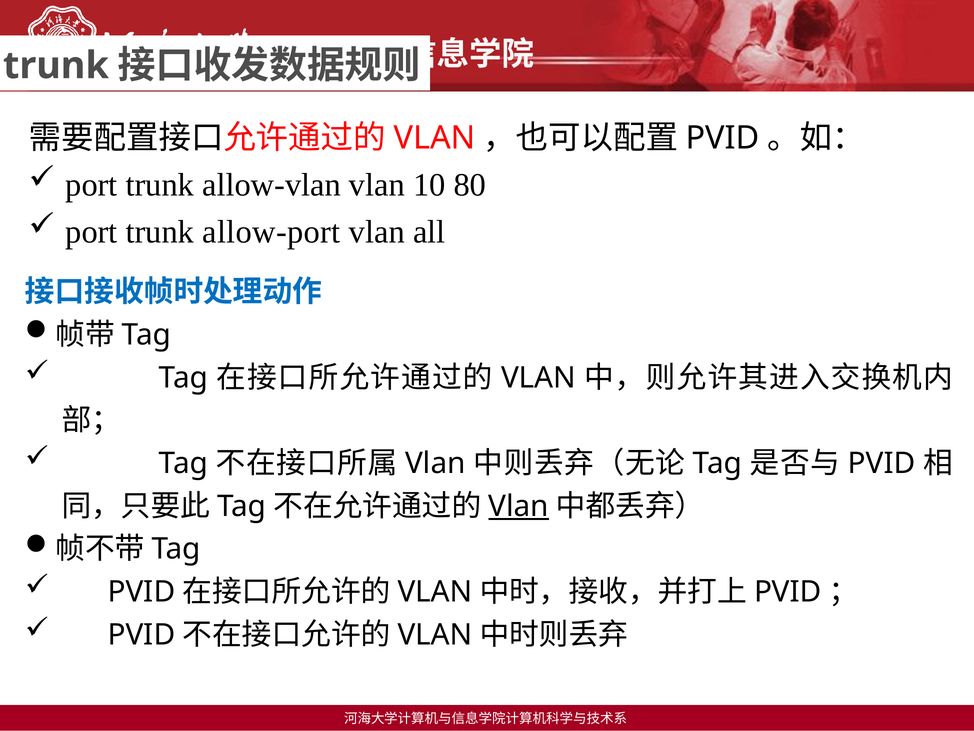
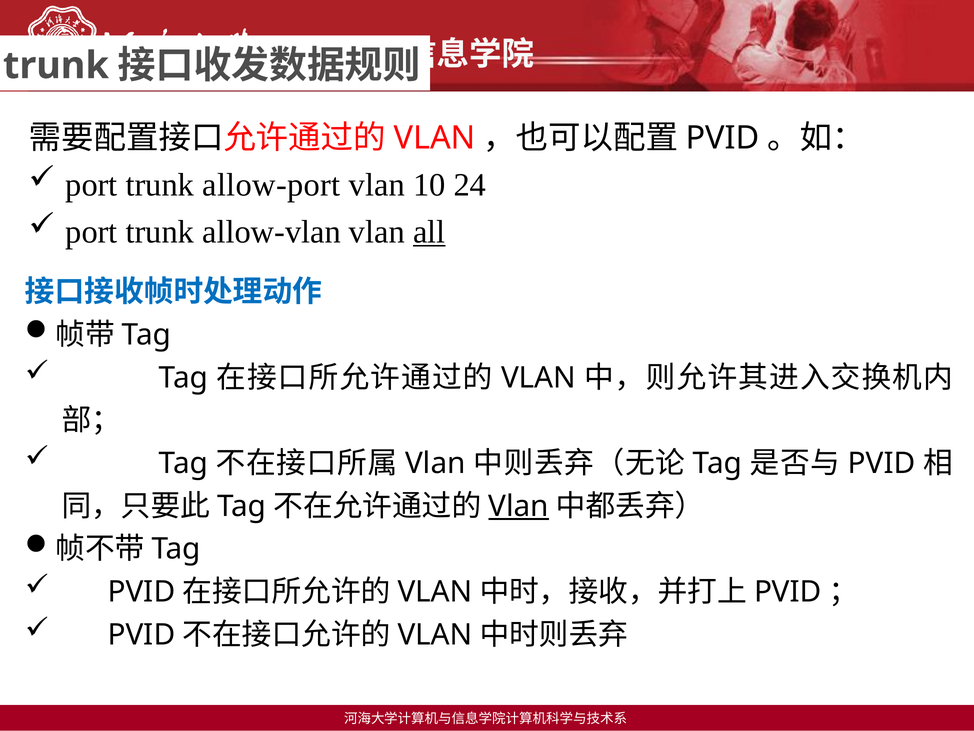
allow-vlan: allow-vlan -> allow-port
80: 80 -> 24
allow-port: allow-port -> allow-vlan
all underline: none -> present
